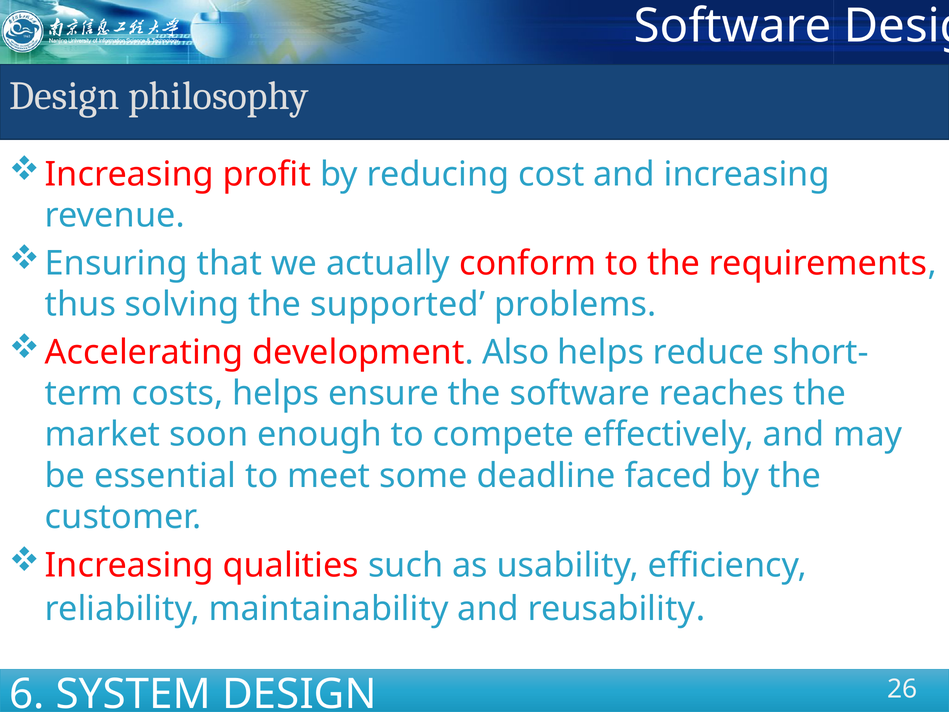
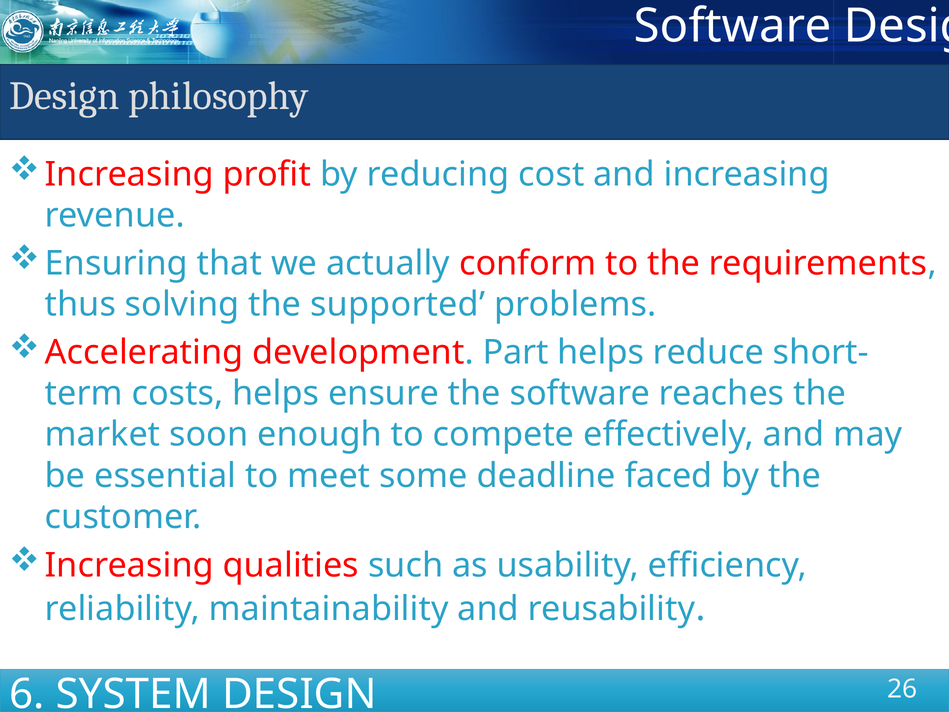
Also: Also -> Part
